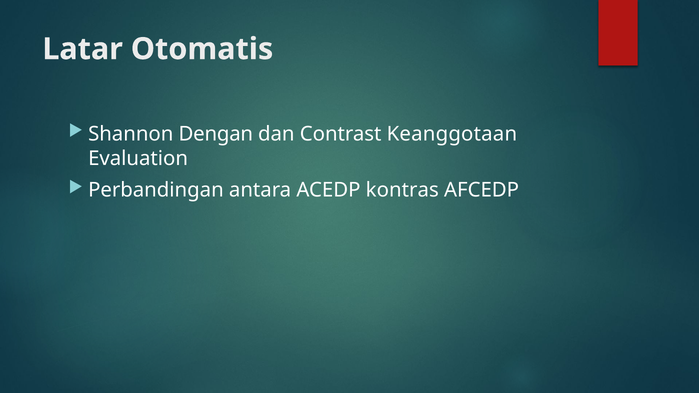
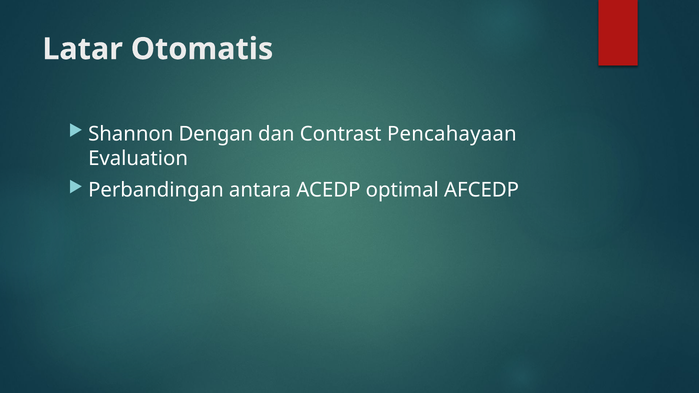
Keanggotaan: Keanggotaan -> Pencahayaan
kontras: kontras -> optimal
